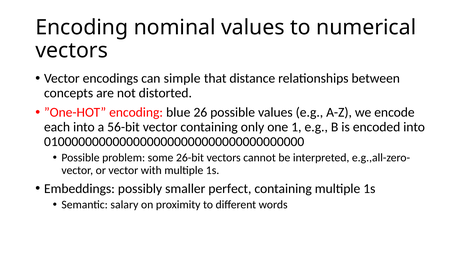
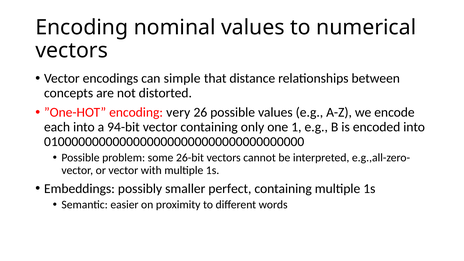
blue: blue -> very
56-bit: 56-bit -> 94-bit
salary: salary -> easier
